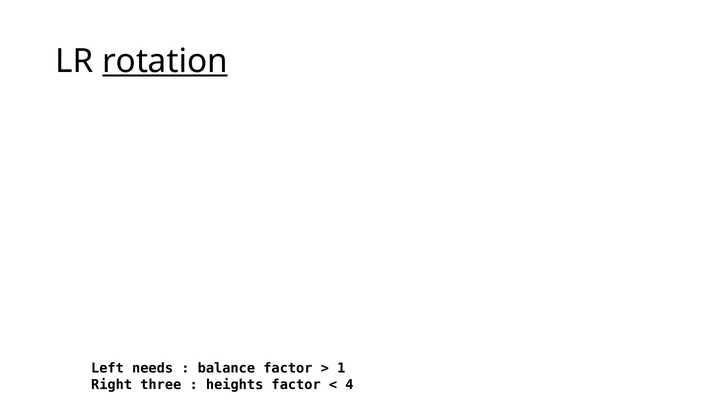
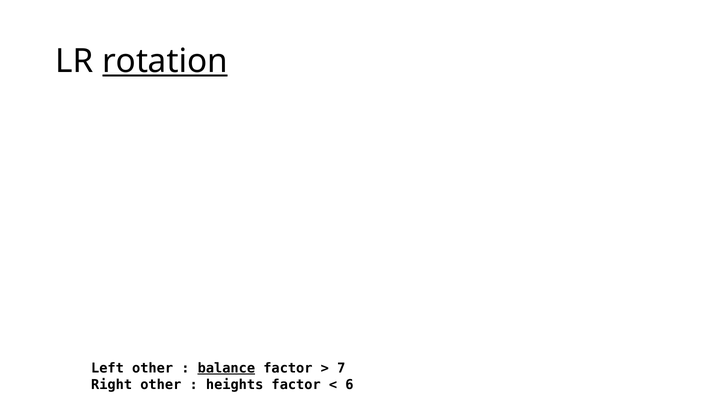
Left needs: needs -> other
balance underline: none -> present
1: 1 -> 7
Right three: three -> other
4: 4 -> 6
